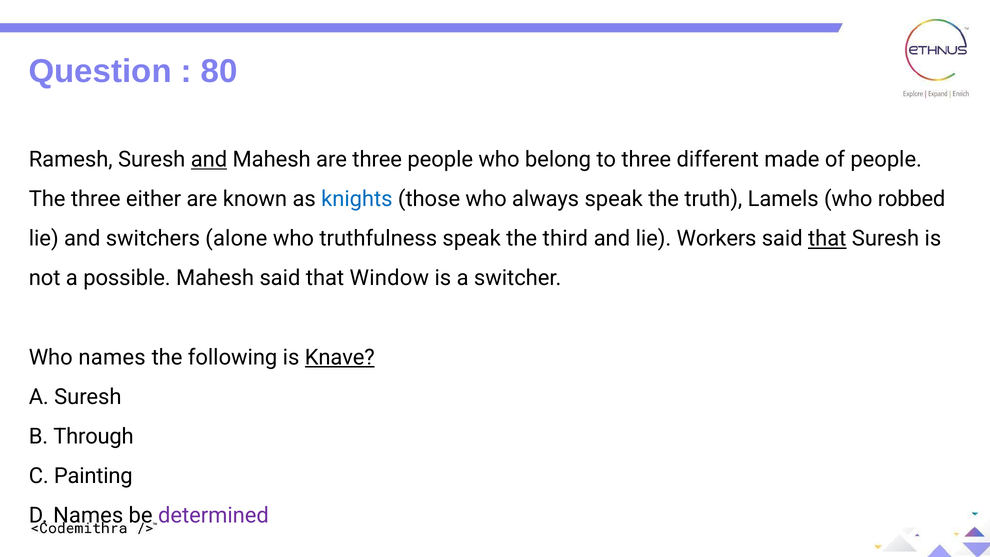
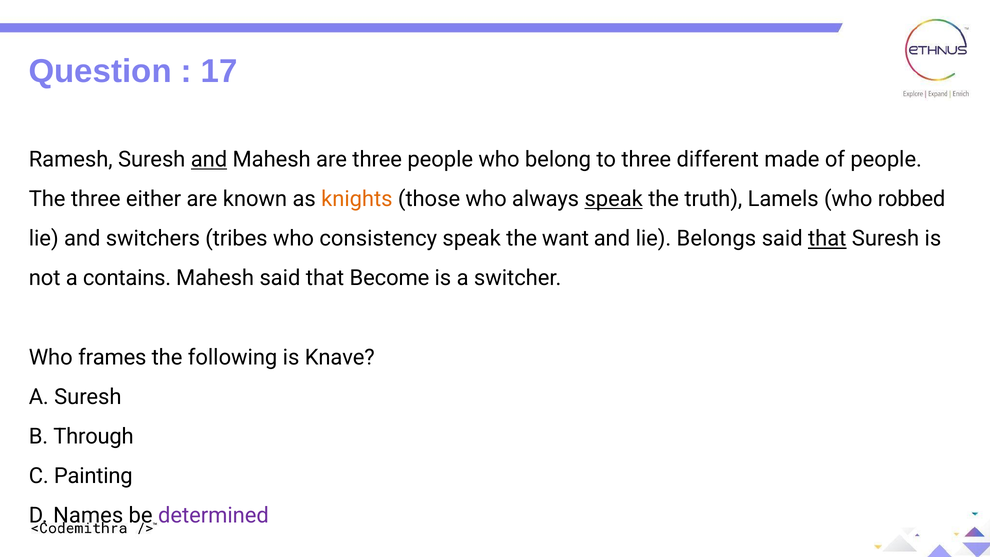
80: 80 -> 17
knights colour: blue -> orange
speak at (614, 199) underline: none -> present
alone: alone -> tribes
truthfulness: truthfulness -> consistency
third: third -> want
Workers: Workers -> Belongs
possible: possible -> contains
Window: Window -> Become
Who names: names -> frames
Knave underline: present -> none
